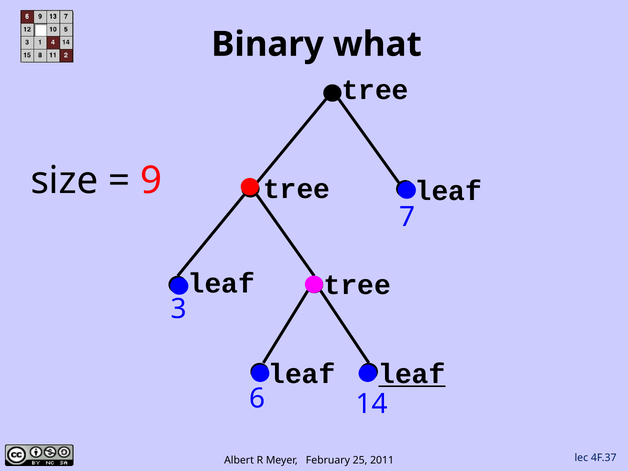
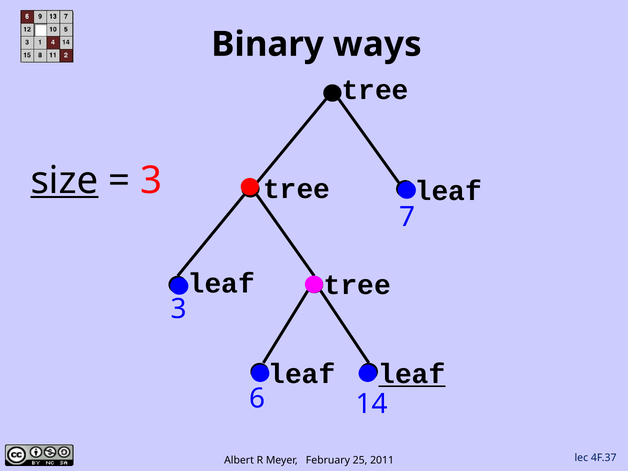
what: what -> ways
size underline: none -> present
9 at (151, 181): 9 -> 3
